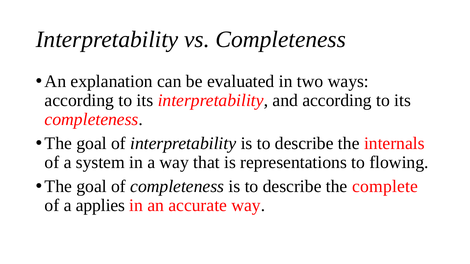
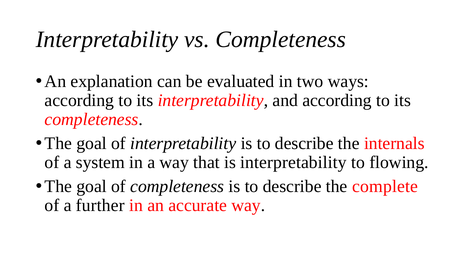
is representations: representations -> interpretability
applies: applies -> further
